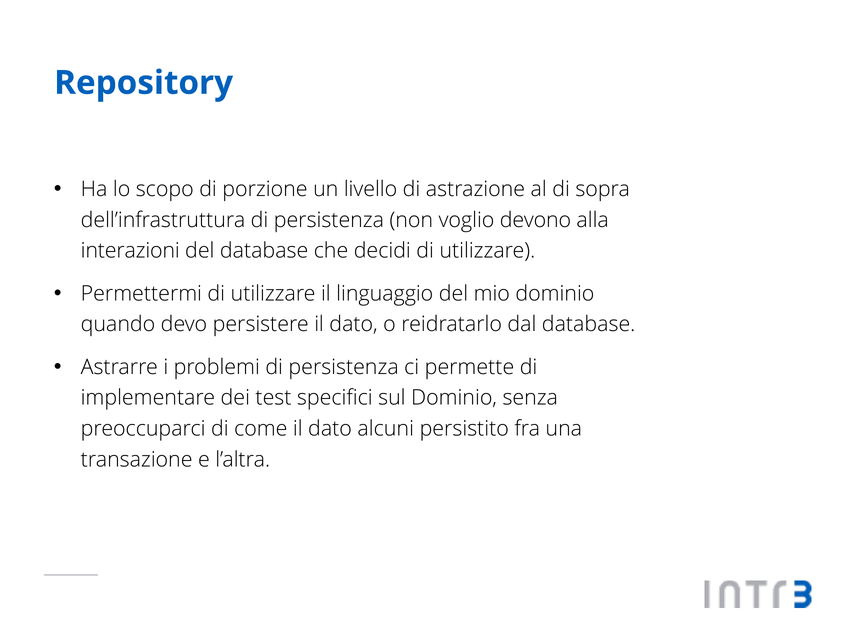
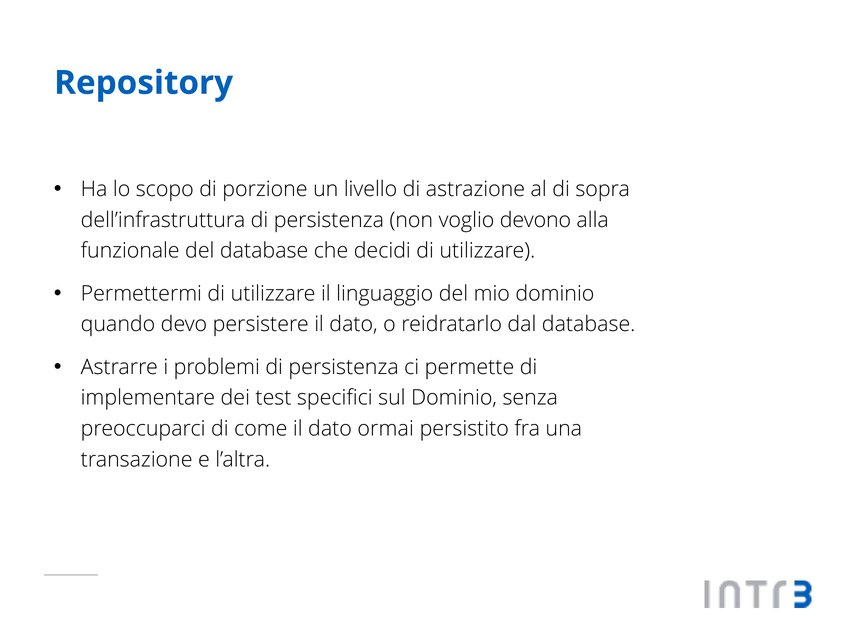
interazioni: interazioni -> funzionale
alcuni: alcuni -> ormai
